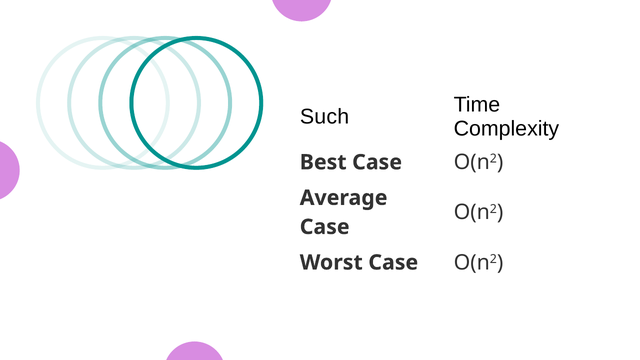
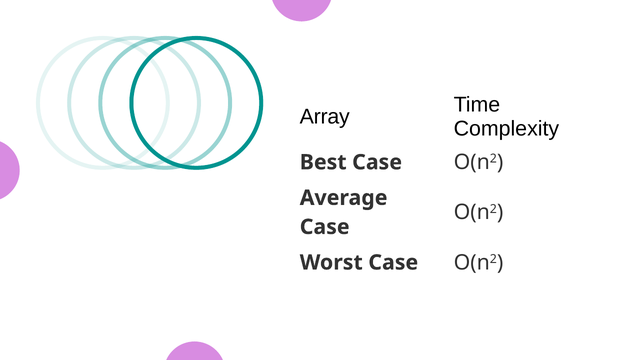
Such: Such -> Array
